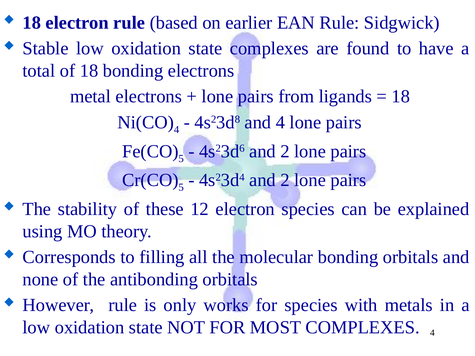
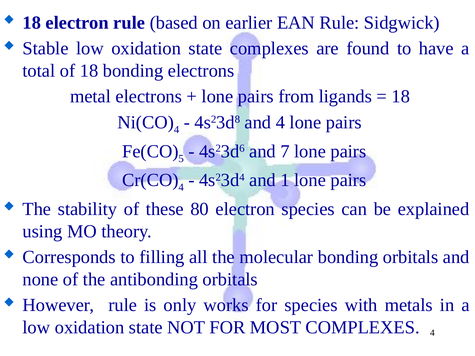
4s23d6 and 2: 2 -> 7
5 at (181, 188): 5 -> 4
4s23d4 and 2: 2 -> 1
12: 12 -> 80
